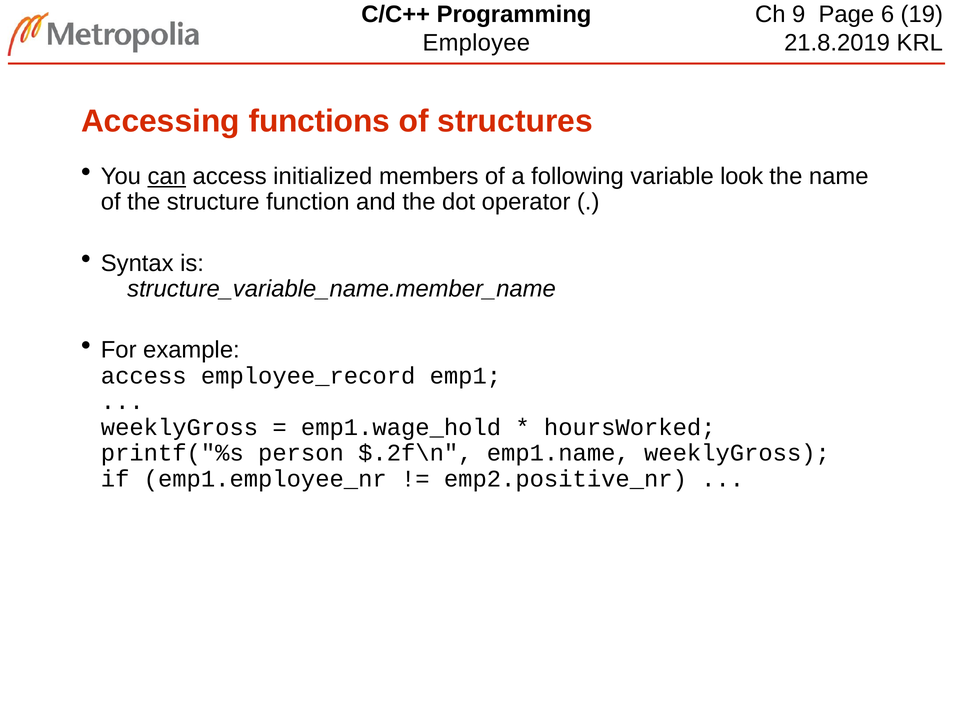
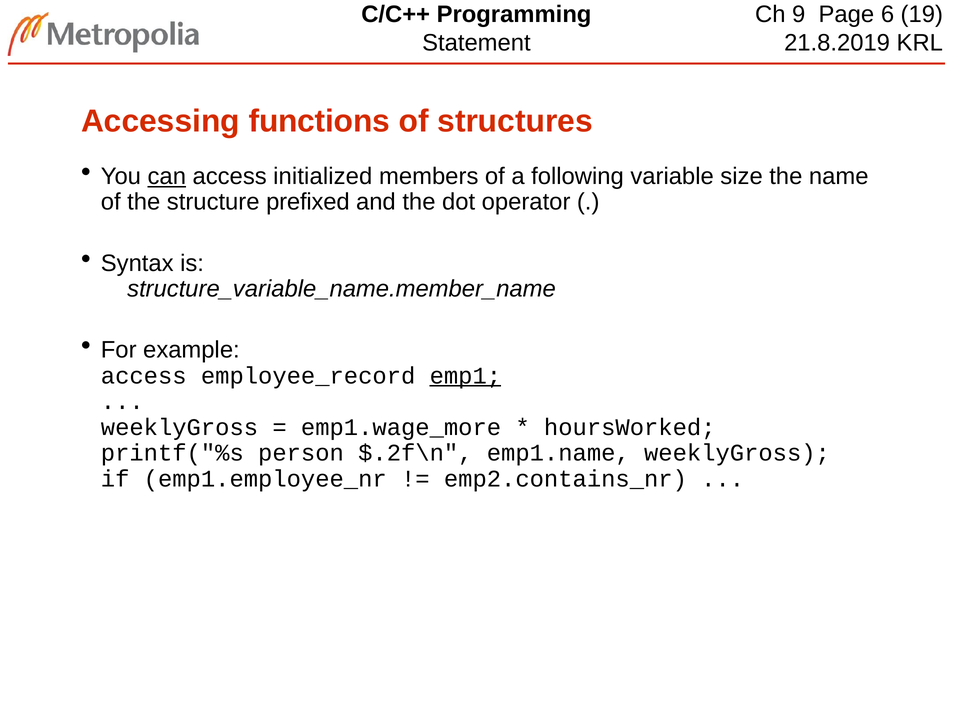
Employee: Employee -> Statement
look: look -> size
function: function -> prefixed
emp1 underline: none -> present
emp1.wage_hold: emp1.wage_hold -> emp1.wage_more
emp2.positive_nr: emp2.positive_nr -> emp2.contains_nr
